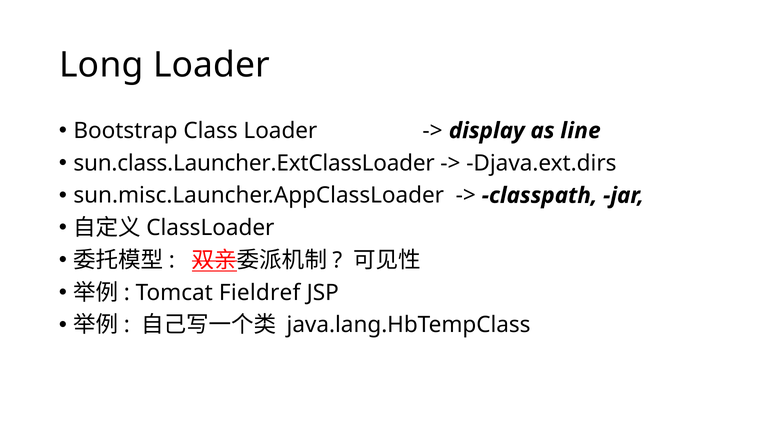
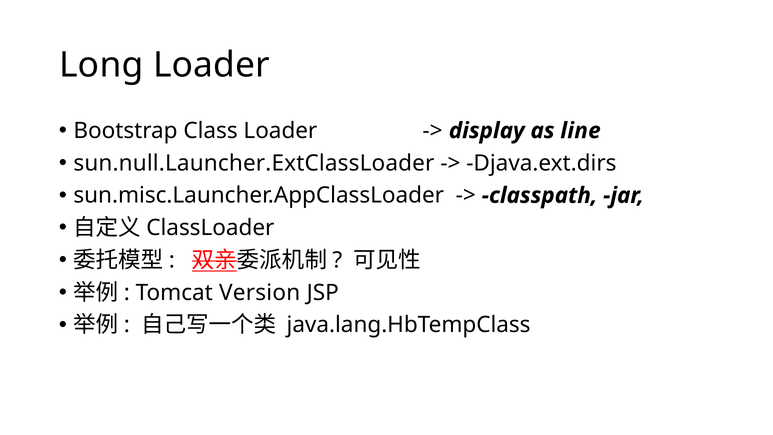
sun.class.Launcher.ExtClassLoader: sun.class.Launcher.ExtClassLoader -> sun.null.Launcher.ExtClassLoader
Fieldref: Fieldref -> Version
